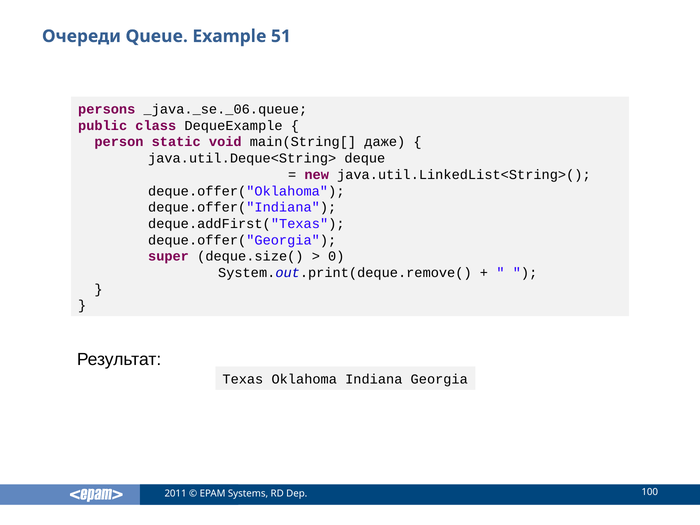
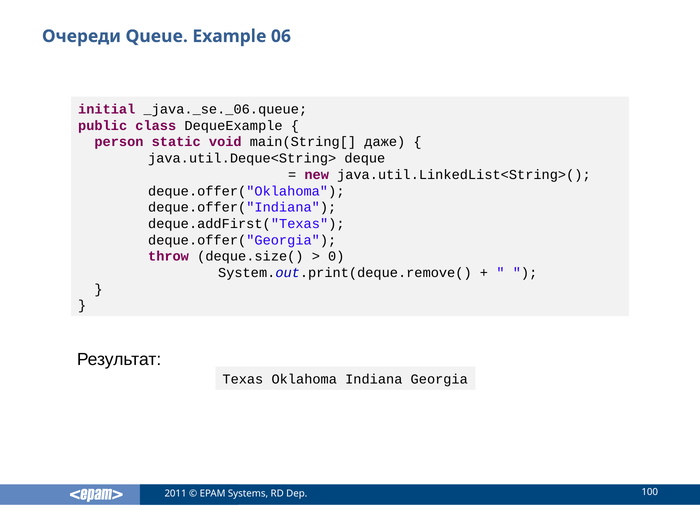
51: 51 -> 06
persons: persons -> initial
super: super -> throw
